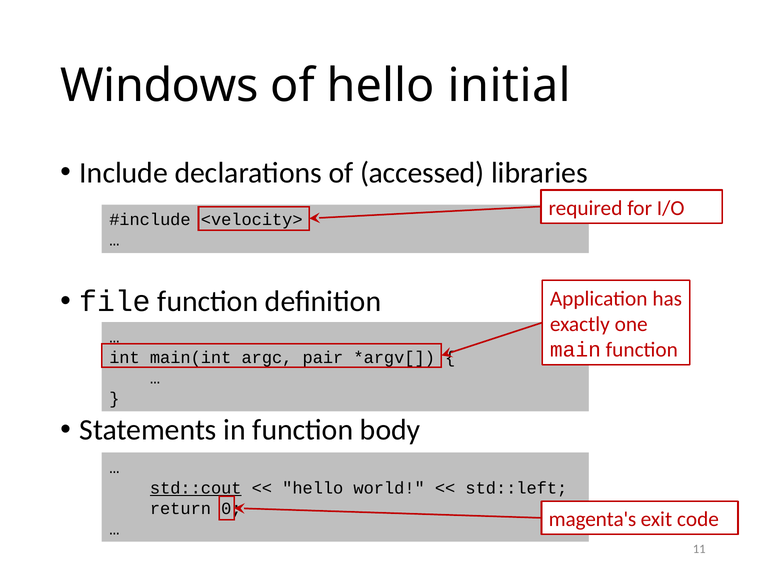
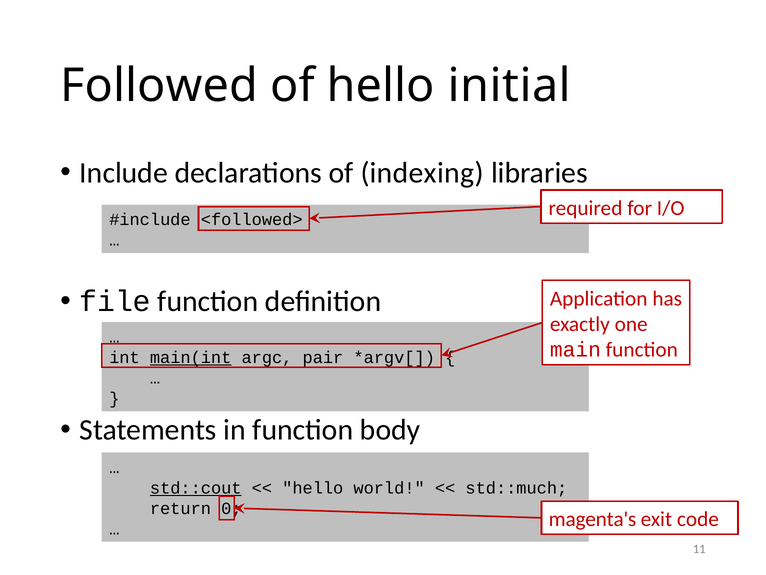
Windows: Windows -> Followed
accessed: accessed -> indexing
<velocity>: <velocity> -> <followed>
main(int underline: none -> present
std::left: std::left -> std::much
